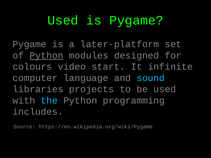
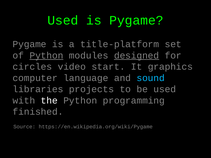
later-platform: later-platform -> title-platform
designed underline: none -> present
colours: colours -> circles
infinite: infinite -> graphics
the colour: light blue -> white
includes: includes -> finished
